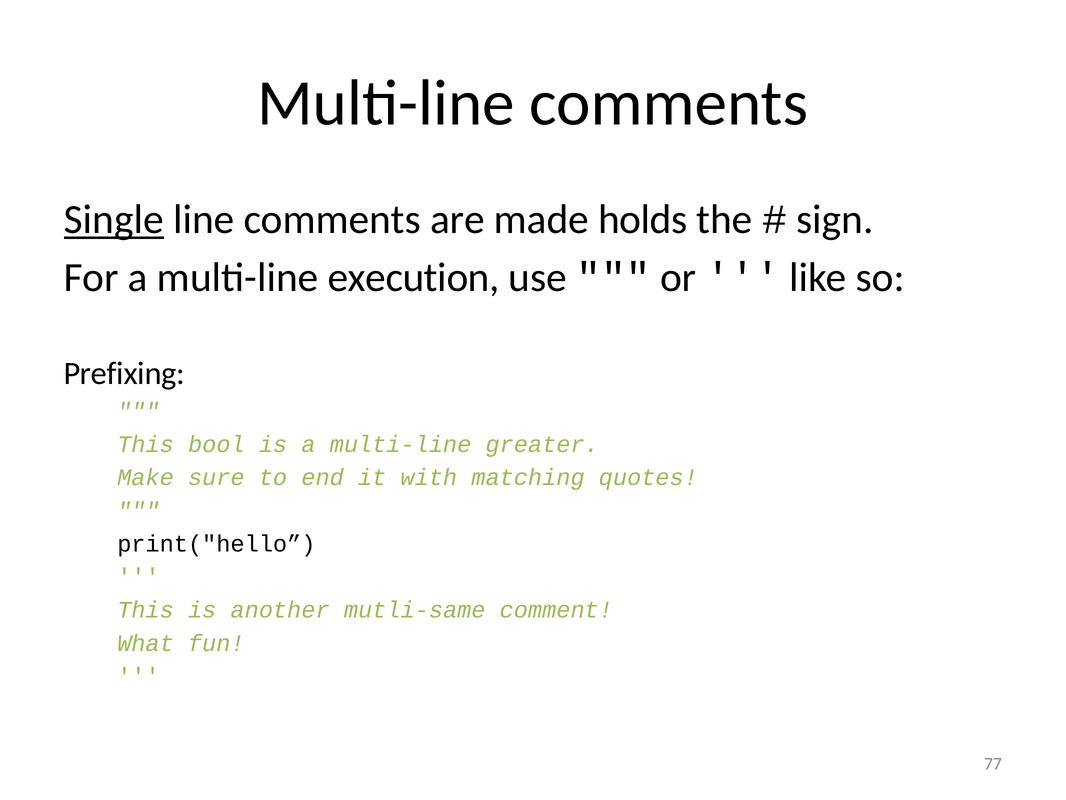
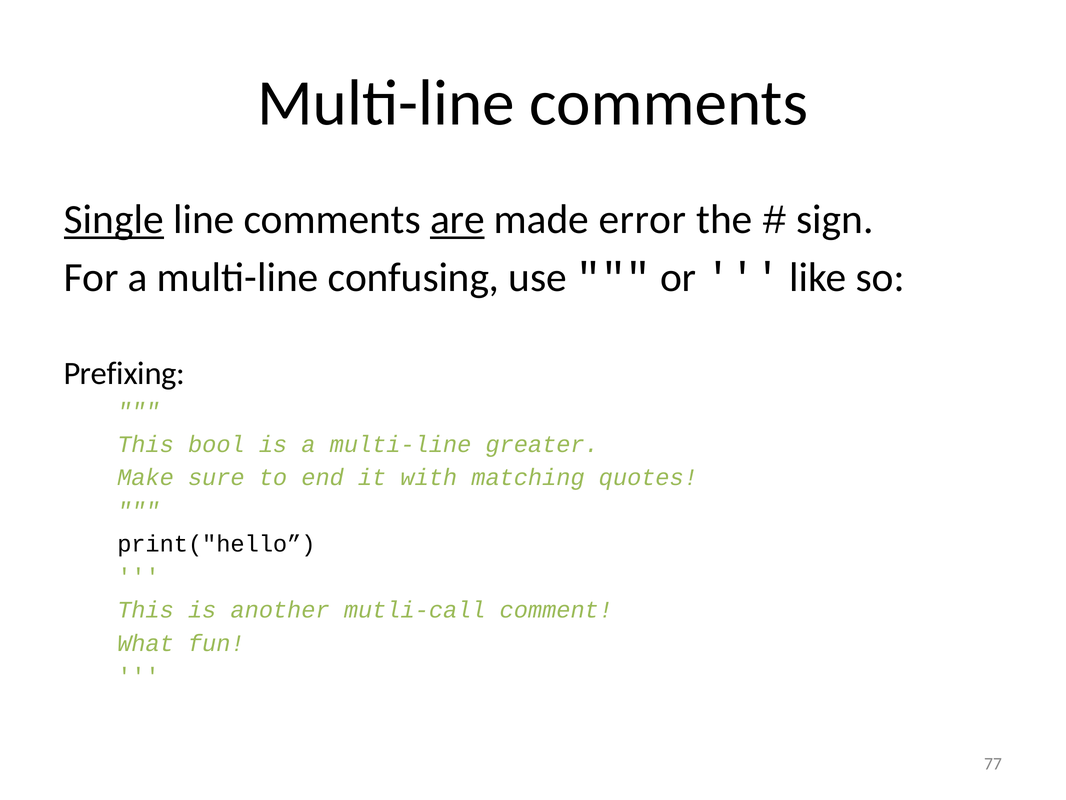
are underline: none -> present
holds: holds -> error
execution: execution -> confusing
mutli-same: mutli-same -> mutli-call
